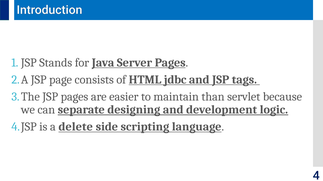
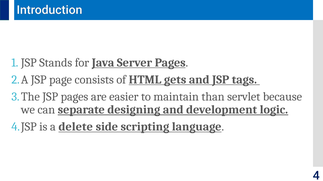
jdbc: jdbc -> gets
